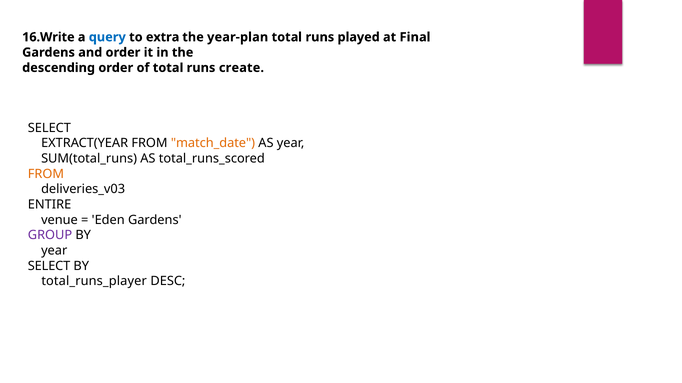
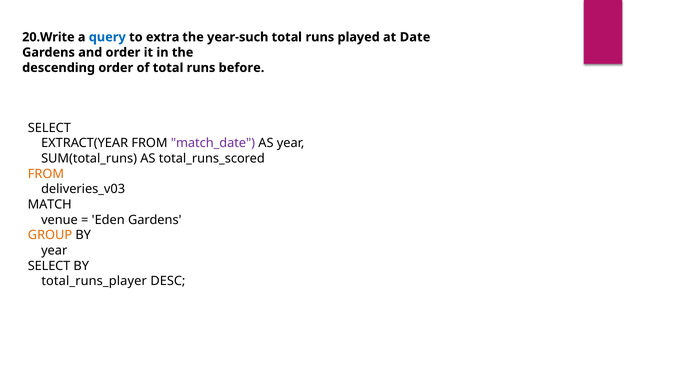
16.Write: 16.Write -> 20.Write
year-plan: year-plan -> year-such
Final: Final -> Date
create: create -> before
match_date colour: orange -> purple
ENTIRE: ENTIRE -> MATCH
GROUP colour: purple -> orange
